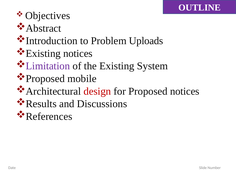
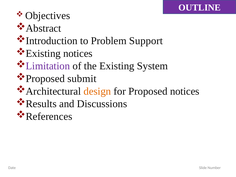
Uploads: Uploads -> Support
mobile: mobile -> submit
design colour: red -> orange
